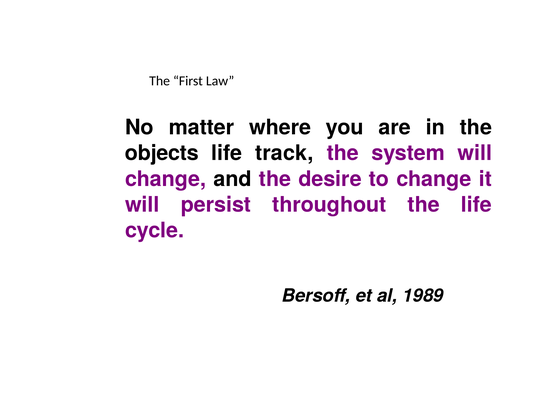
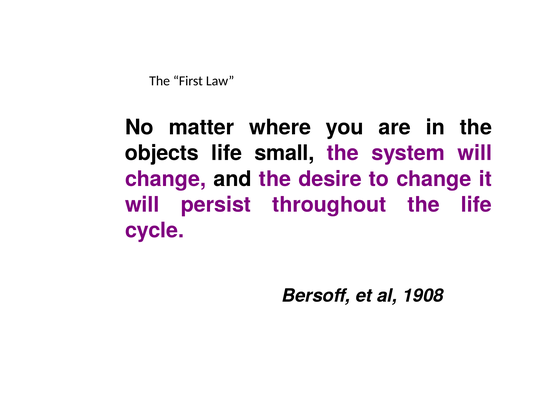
track: track -> small
1989: 1989 -> 1908
